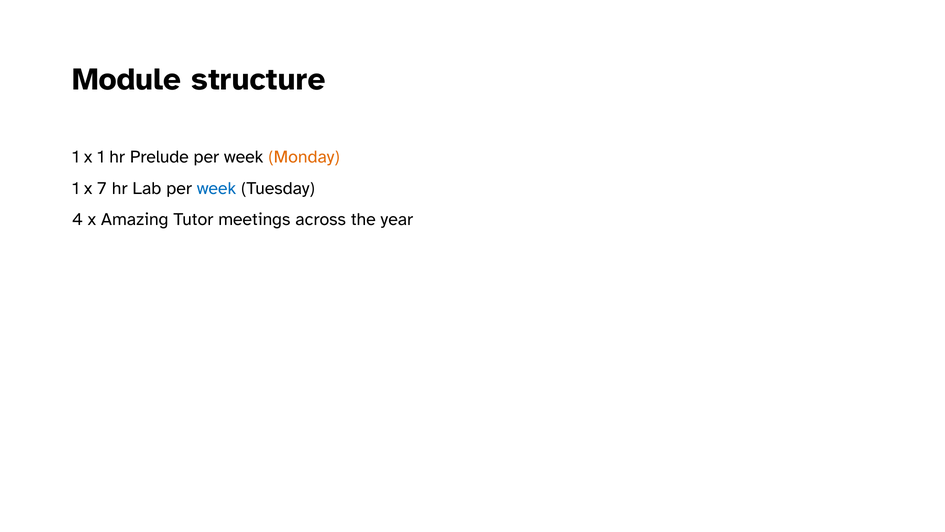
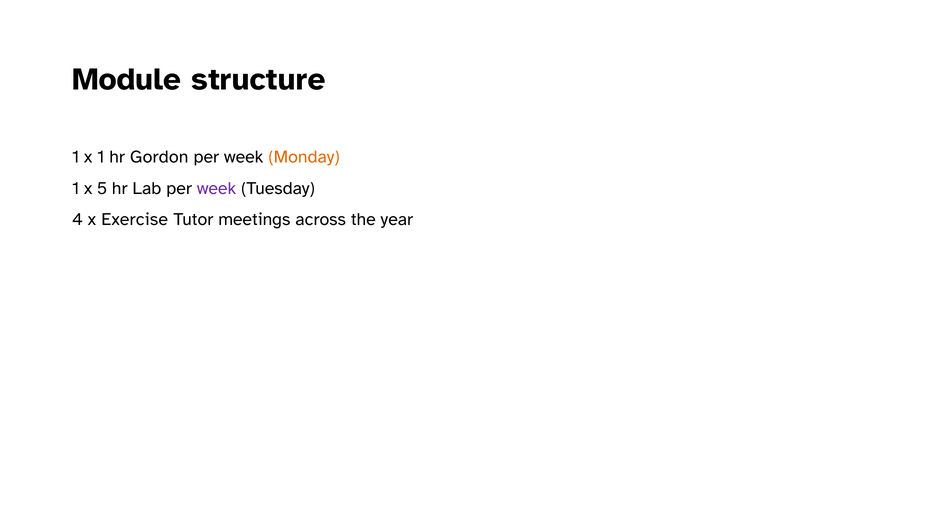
Prelude: Prelude -> Gordon
7: 7 -> 5
week at (217, 188) colour: blue -> purple
Amazing: Amazing -> Exercise
